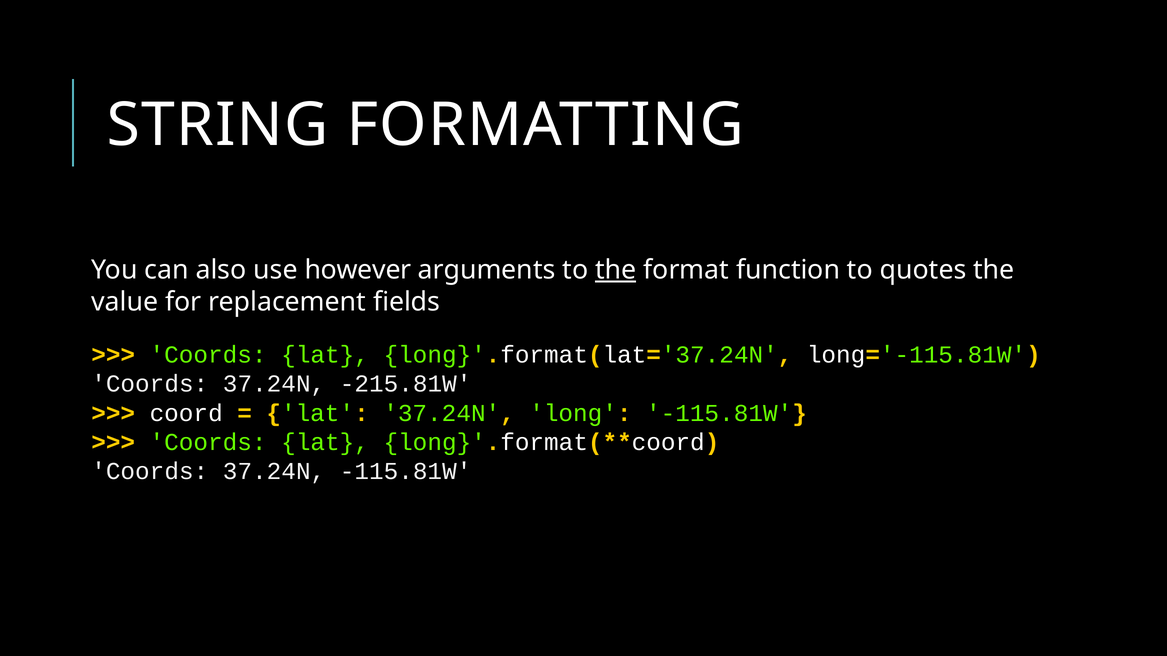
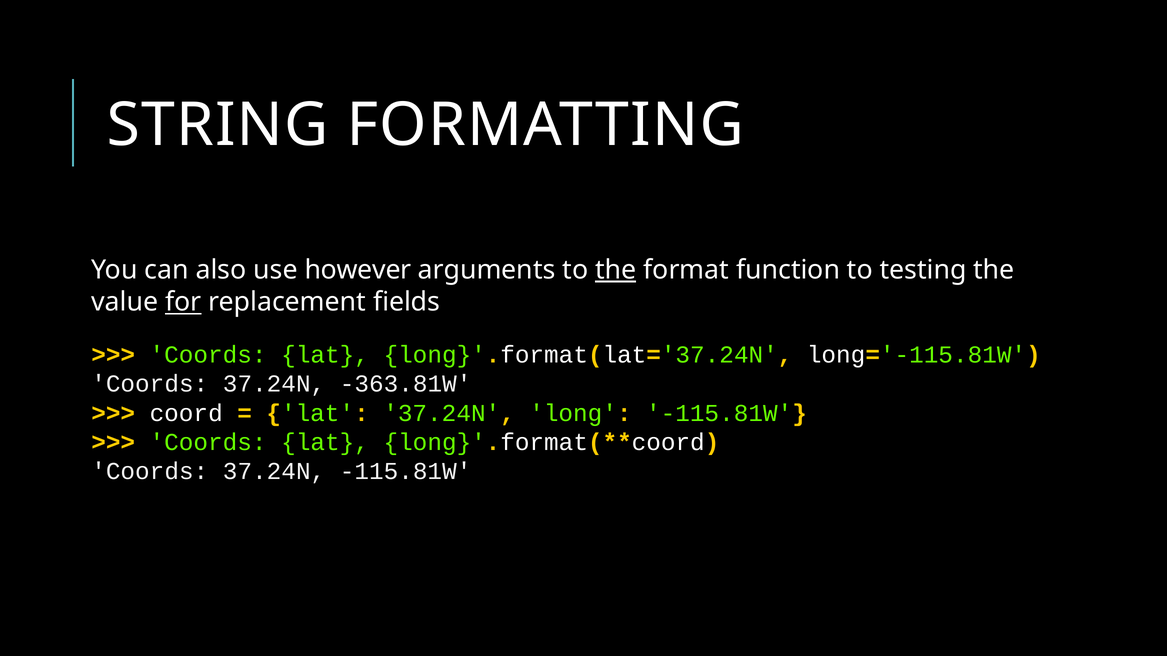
quotes: quotes -> testing
for underline: none -> present
-215.81W: -215.81W -> -363.81W
